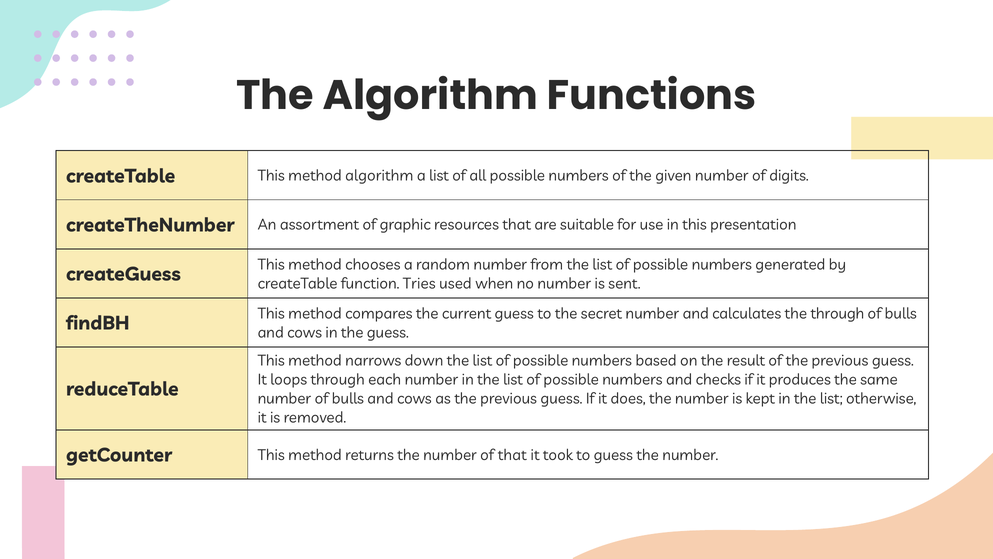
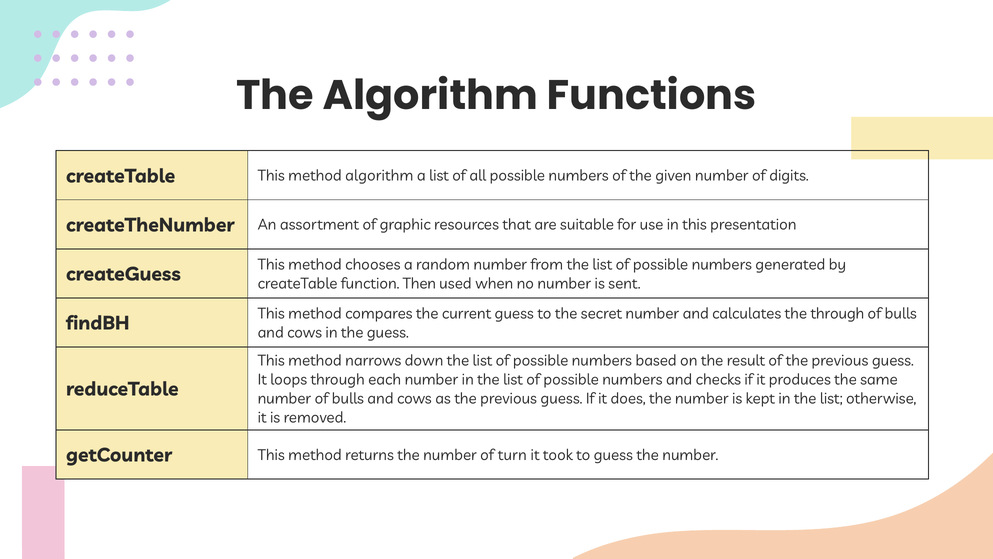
Tries: Tries -> Then
of that: that -> turn
